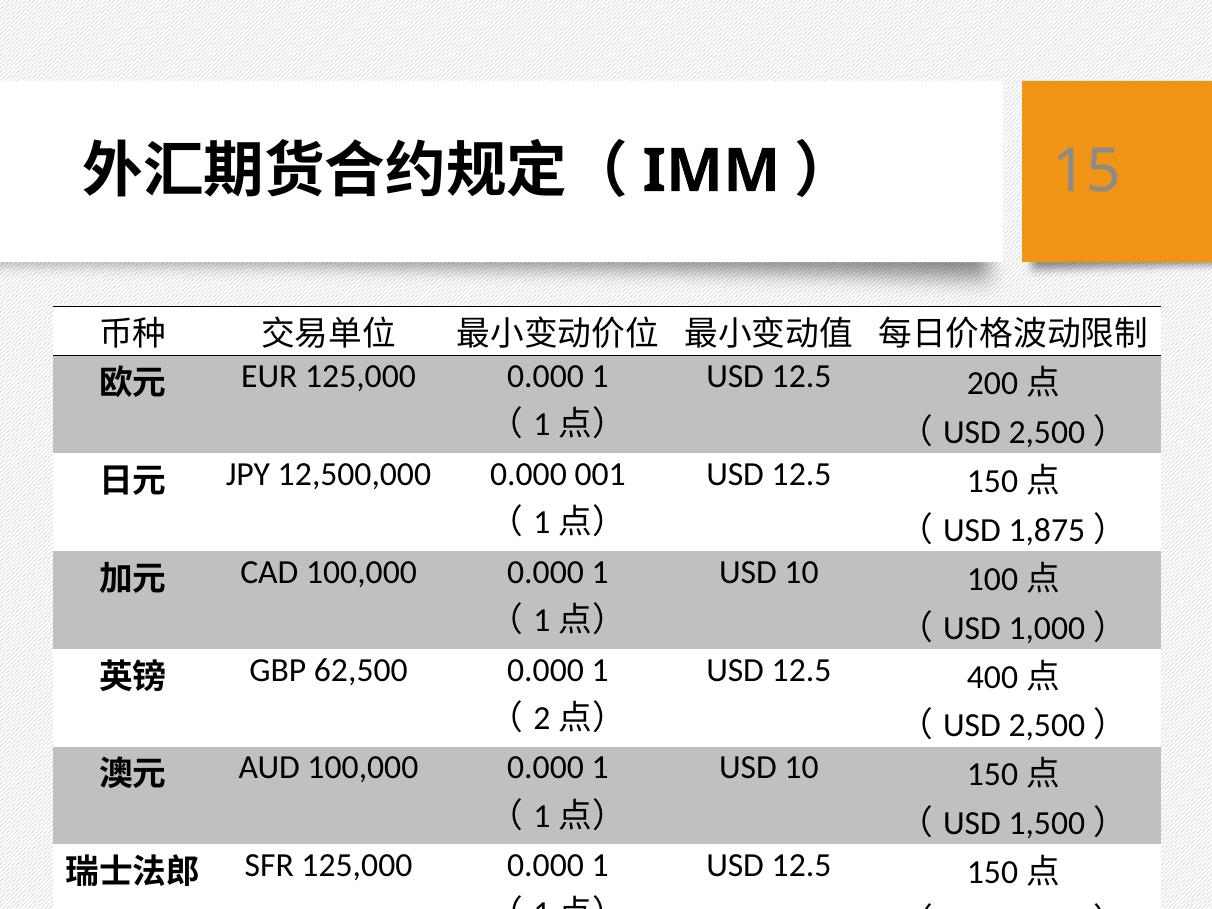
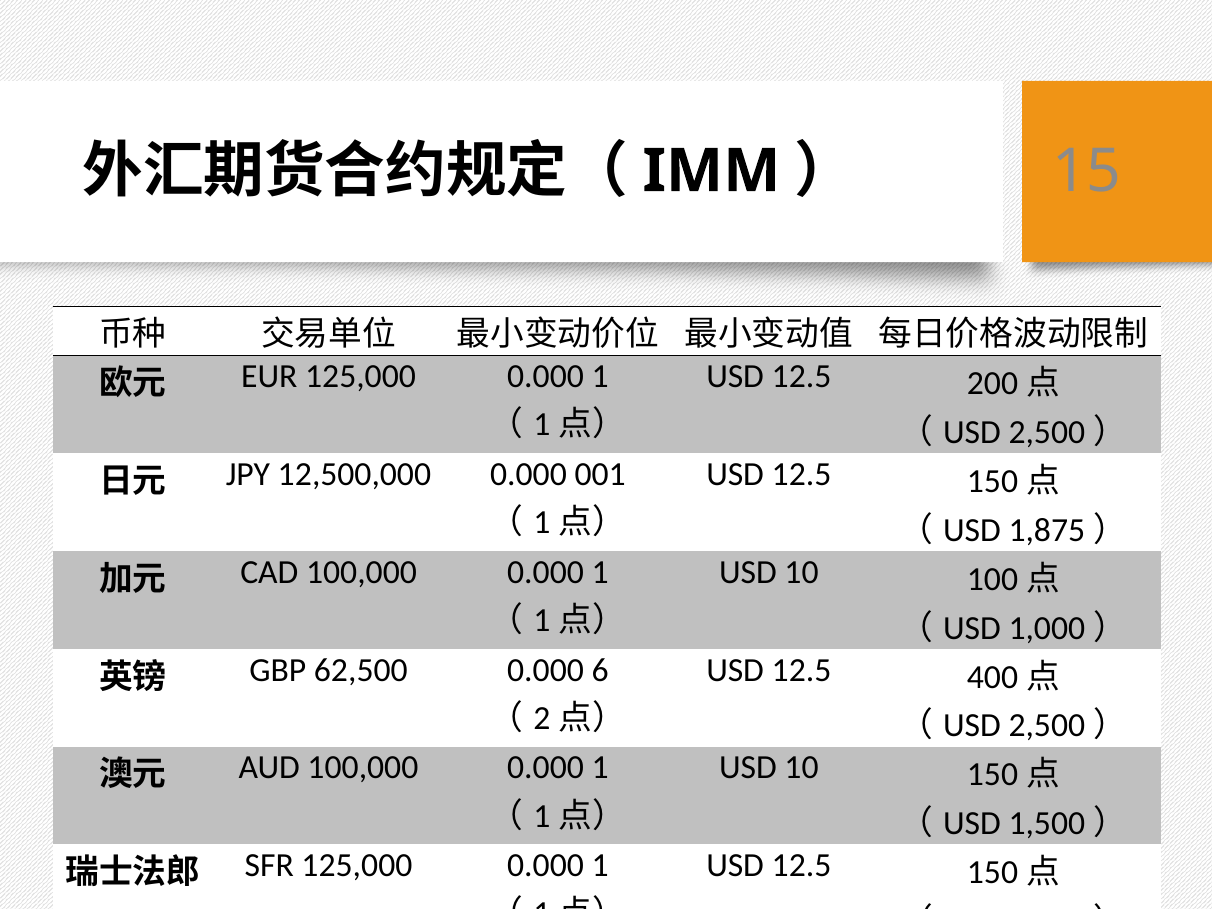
62,500 0.000 1: 1 -> 6
